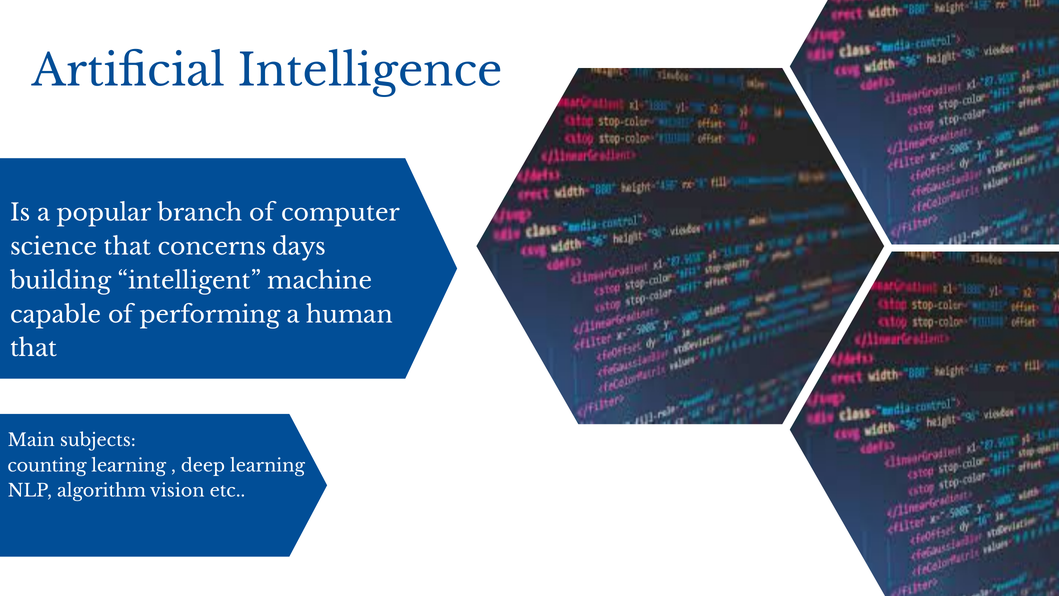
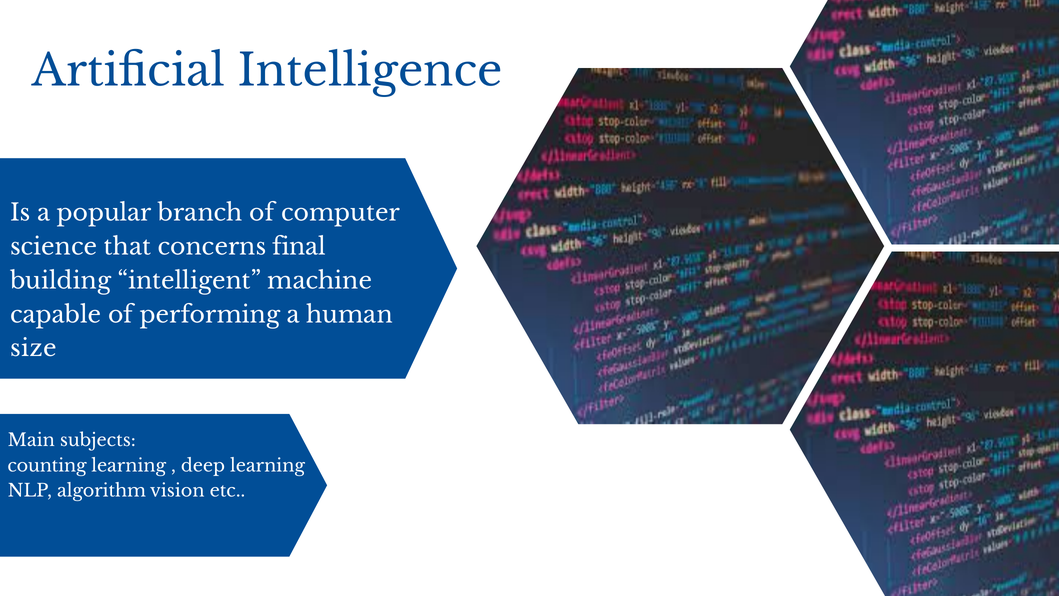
days: days -> final
that at (34, 349): that -> size
